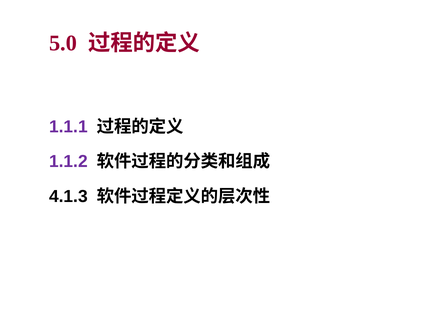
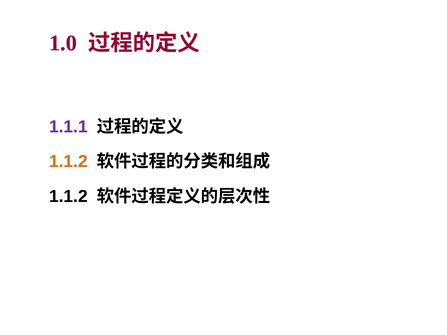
5.0: 5.0 -> 1.0
1.1.2 at (68, 162) colour: purple -> orange
4.1.3 at (68, 196): 4.1.3 -> 1.1.2
